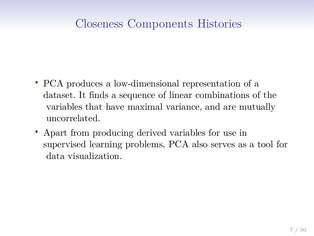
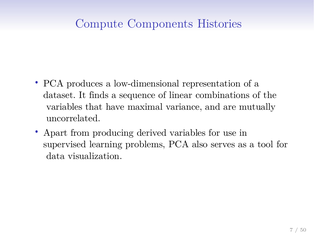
Closeness: Closeness -> Compute
